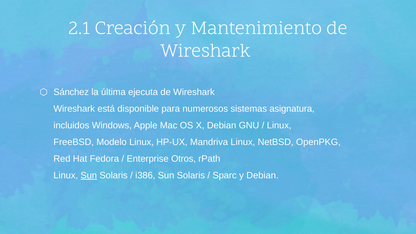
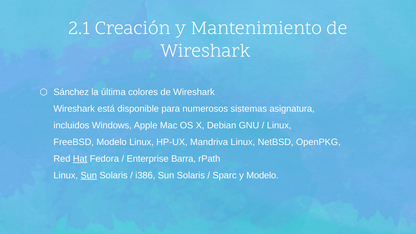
ejecuta: ejecuta -> colores
Hat underline: none -> present
Otros: Otros -> Barra
y Debian: Debian -> Modelo
